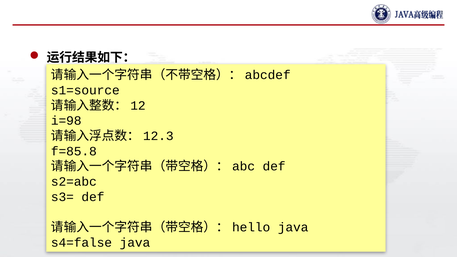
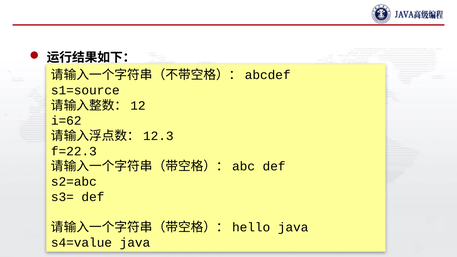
i=98: i=98 -> i=62
f=85.8: f=85.8 -> f=22.3
s4=false: s4=false -> s4=value
